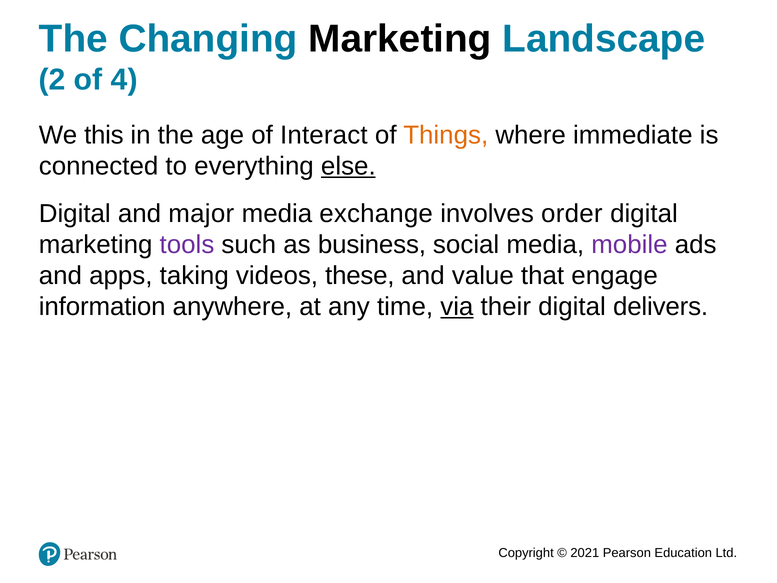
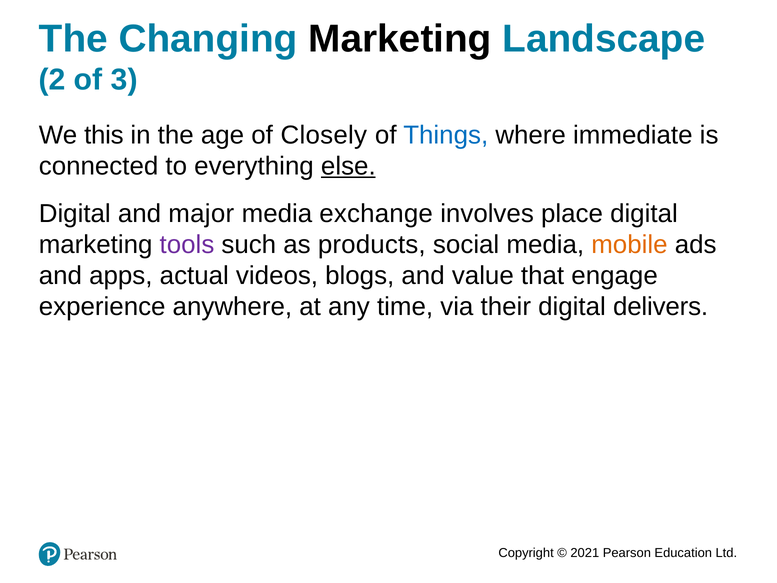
4: 4 -> 3
Interact: Interact -> Closely
Things colour: orange -> blue
order: order -> place
business: business -> products
mobile colour: purple -> orange
taking: taking -> actual
these: these -> blogs
information: information -> experience
via underline: present -> none
